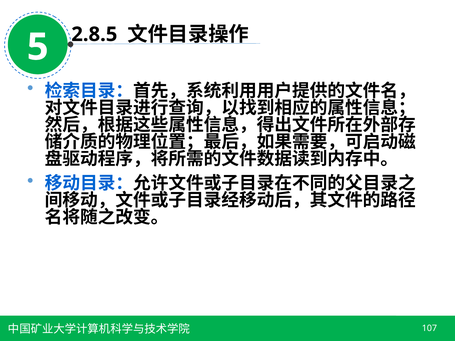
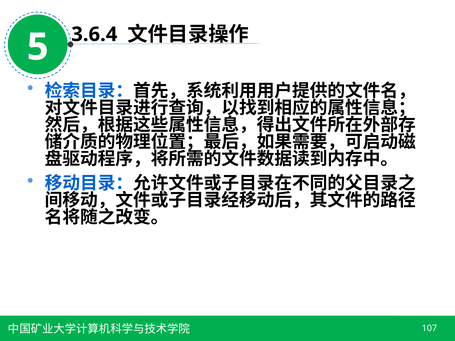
2.8.5: 2.8.5 -> 3.6.4
